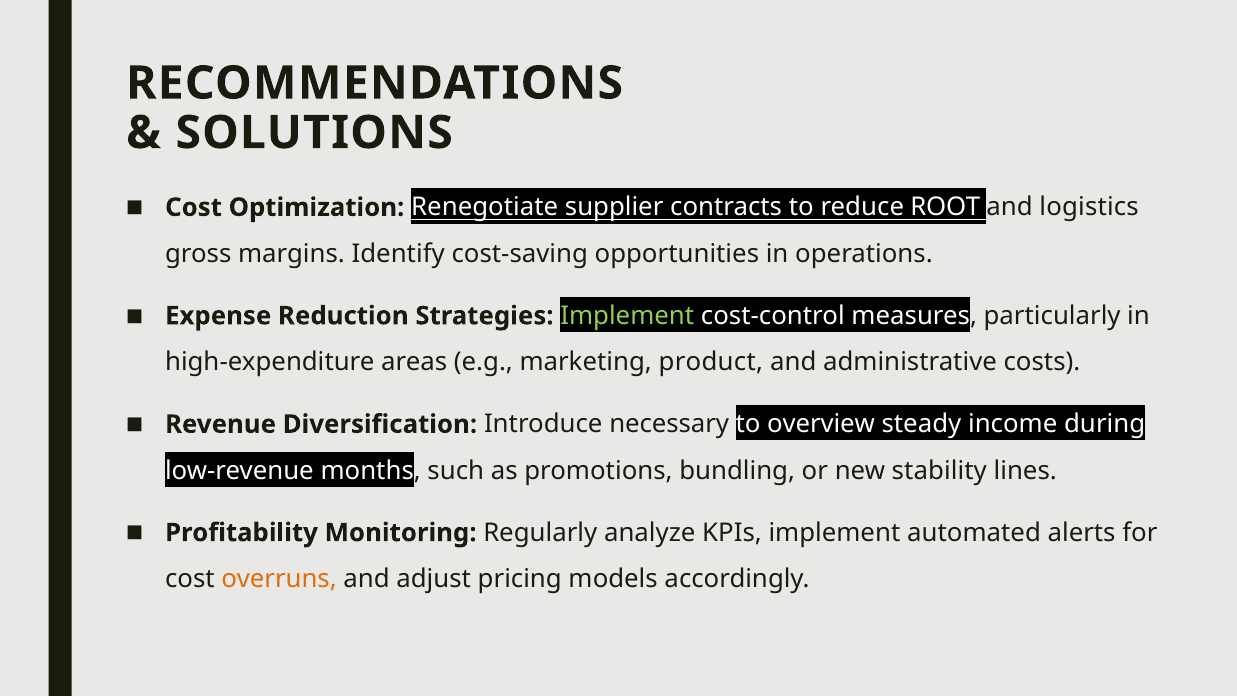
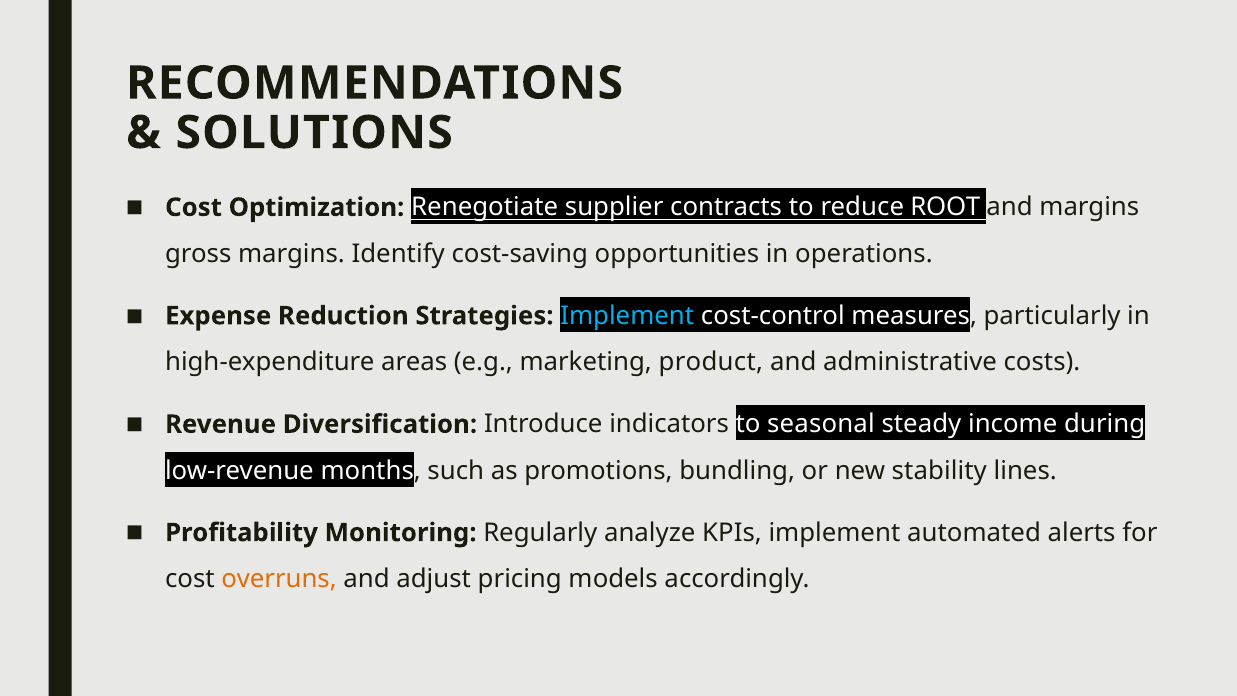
and logistics: logistics -> margins
Implement at (627, 316) colour: light green -> light blue
necessary: necessary -> indicators
overview: overview -> seasonal
